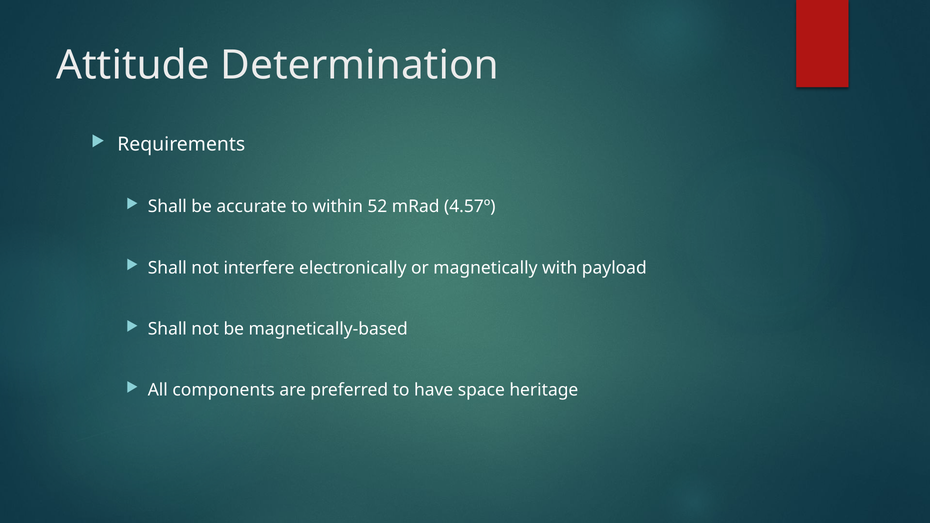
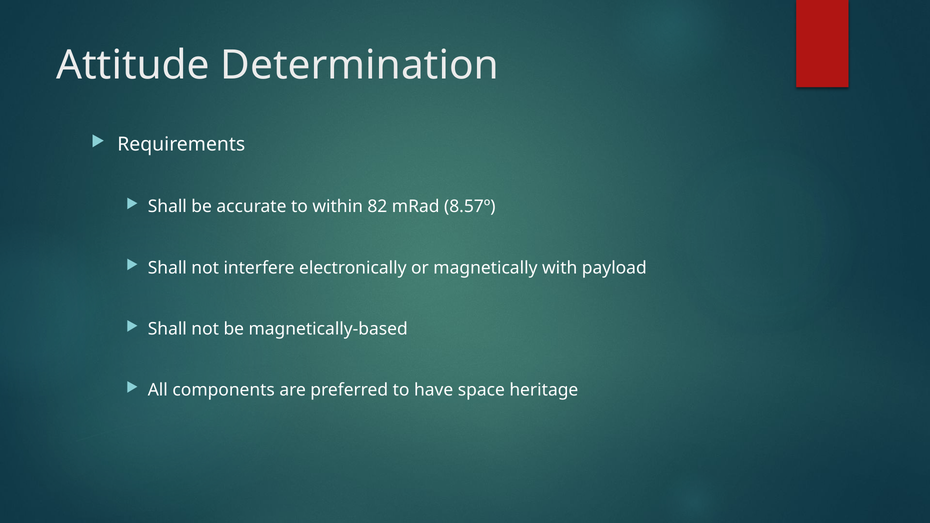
52: 52 -> 82
4.57º: 4.57º -> 8.57º
